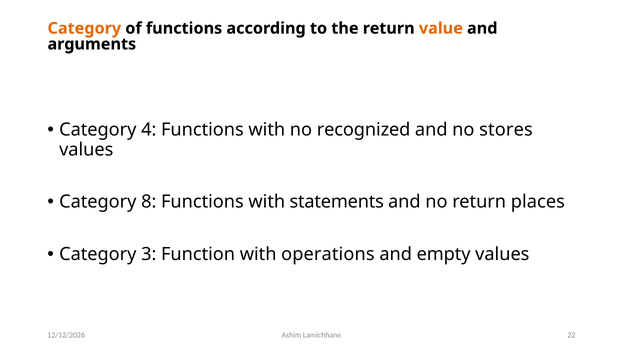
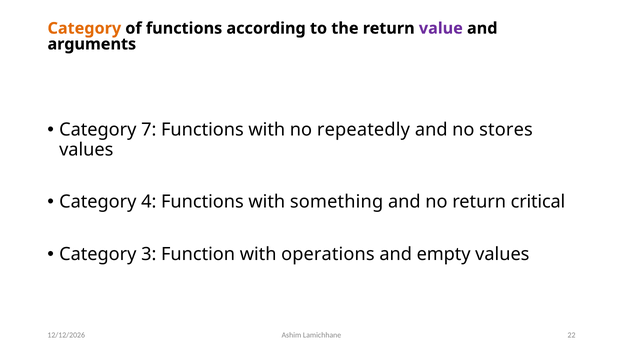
value colour: orange -> purple
4: 4 -> 7
recognized: recognized -> repeatedly
8: 8 -> 4
statements: statements -> something
places: places -> critical
